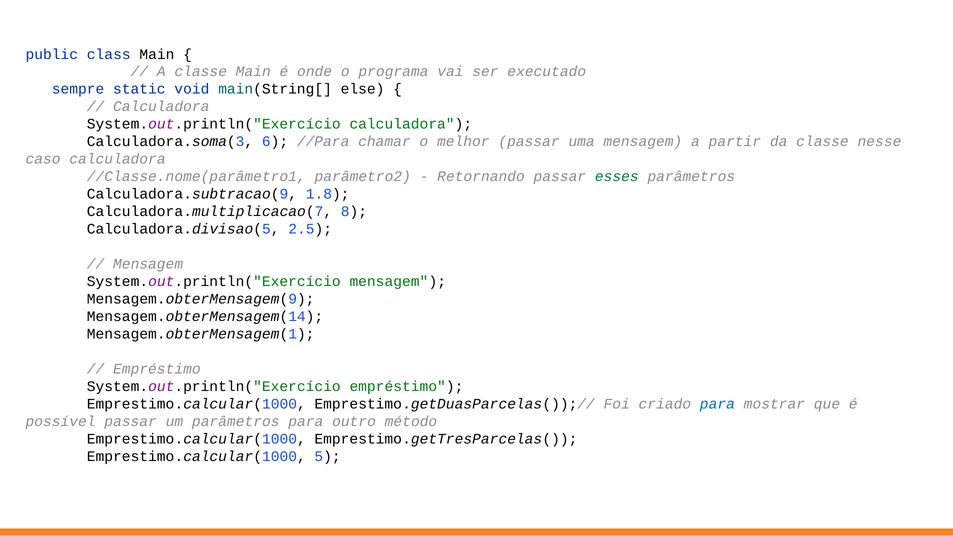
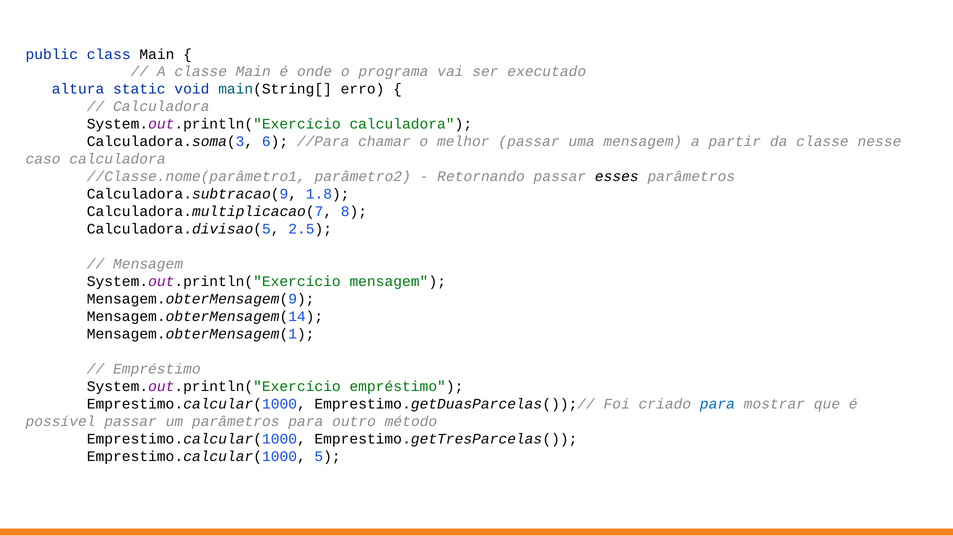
sempre: sempre -> altura
else: else -> erro
esses colour: green -> black
